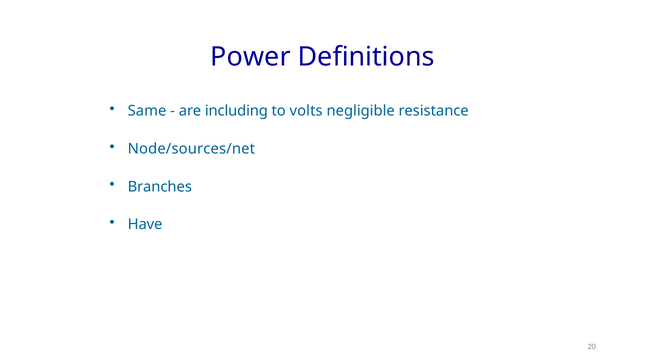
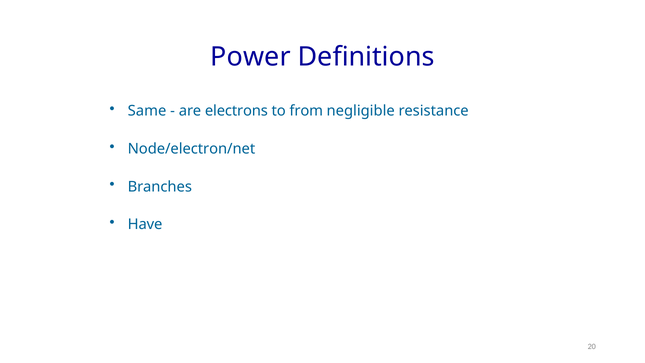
including: including -> electrons
volts: volts -> from
Node/sources/net: Node/sources/net -> Node/electron/net
